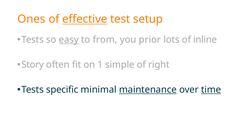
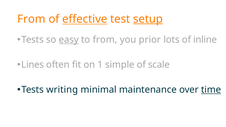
Ones at (31, 19): Ones -> From
setup underline: none -> present
Story: Story -> Lines
right: right -> scale
specific: specific -> writing
maintenance underline: present -> none
